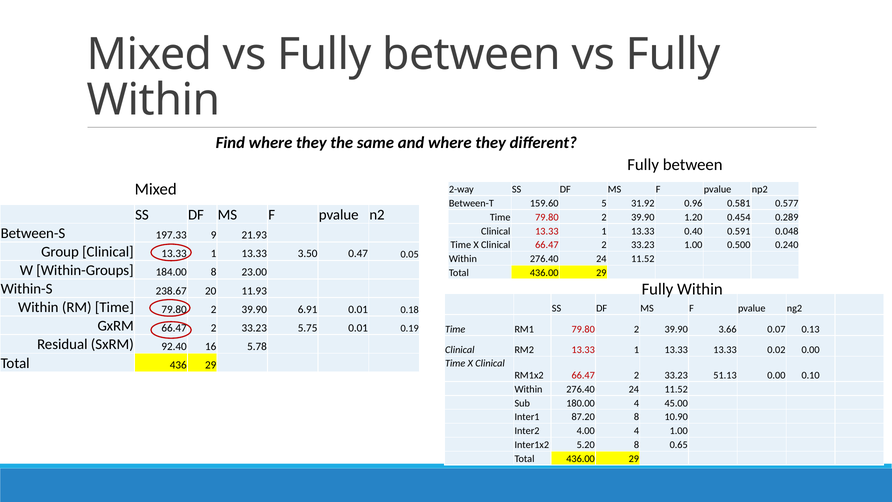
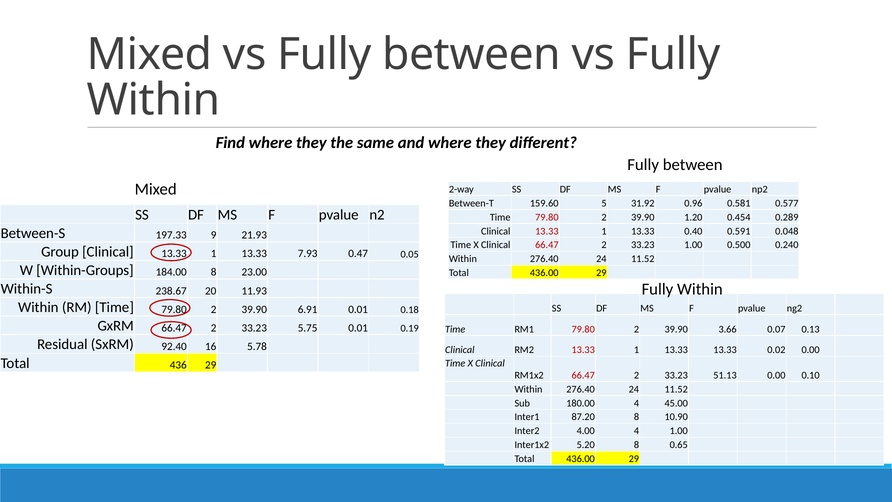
3.50: 3.50 -> 7.93
